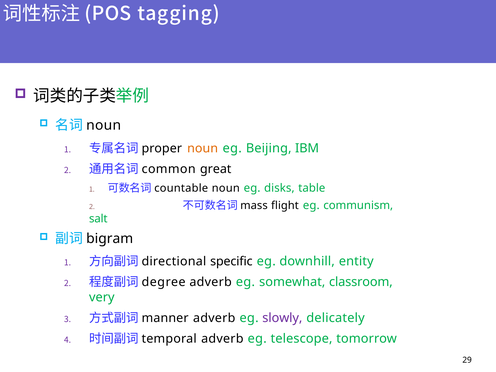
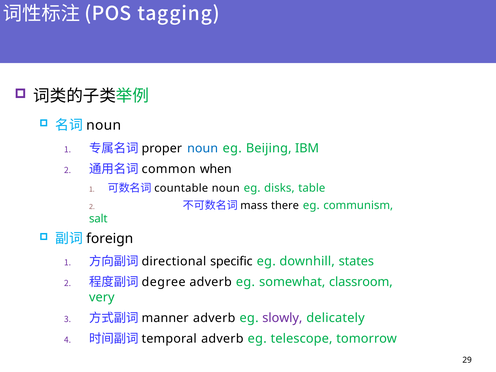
noun at (203, 148) colour: orange -> blue
great: great -> when
flight: flight -> there
bigram: bigram -> foreign
entity: entity -> states
